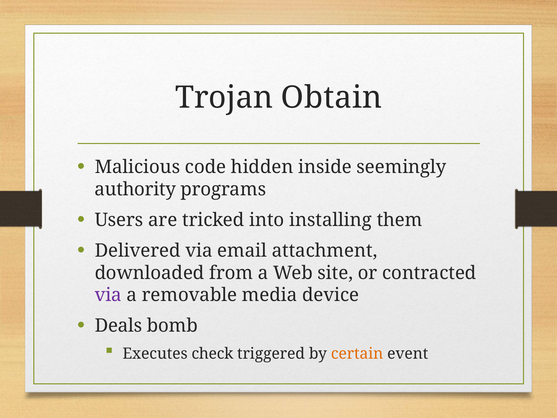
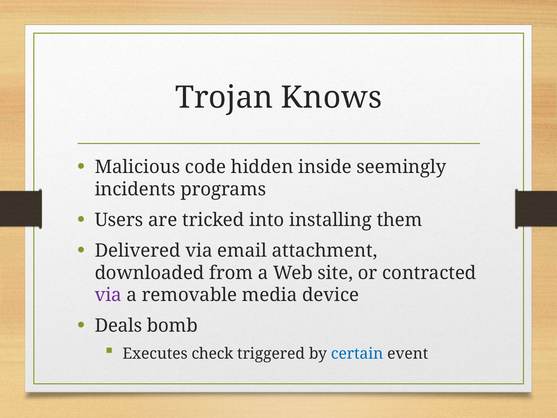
Obtain: Obtain -> Knows
authority: authority -> incidents
certain colour: orange -> blue
